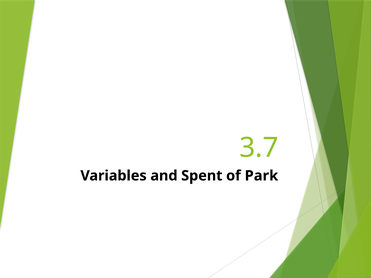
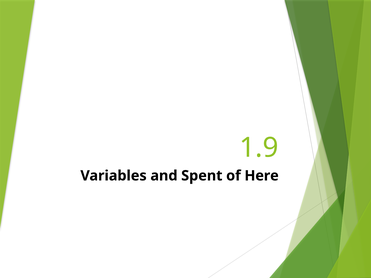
3.7: 3.7 -> 1.9
Park: Park -> Here
